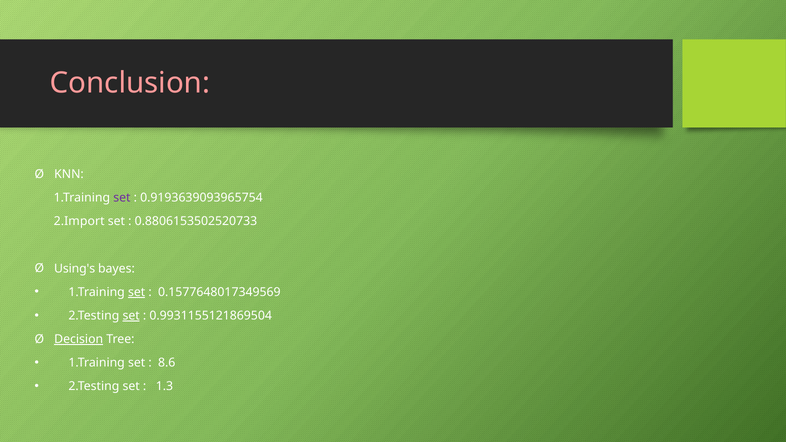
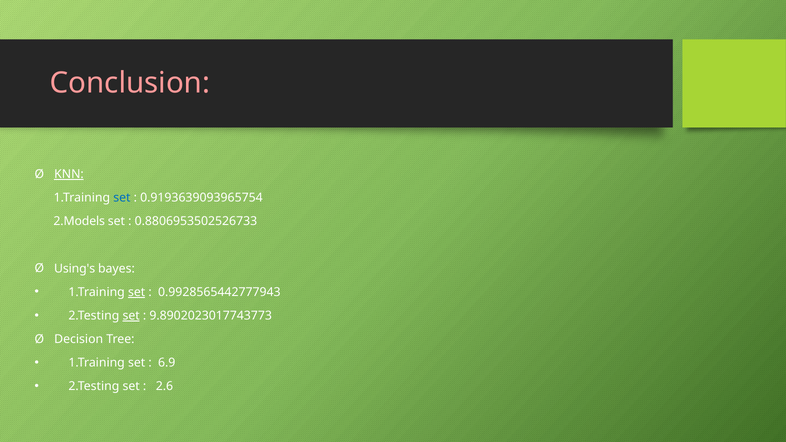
KNN underline: none -> present
set at (122, 198) colour: purple -> blue
2.Import: 2.Import -> 2.Models
0.8806153502520733: 0.8806153502520733 -> 0.8806953502526733
0.1577648017349569: 0.1577648017349569 -> 0.9928565442777943
0.9931155121869504: 0.9931155121869504 -> 9.8902023017743773
Decision underline: present -> none
8.6: 8.6 -> 6.9
1.3: 1.3 -> 2.6
